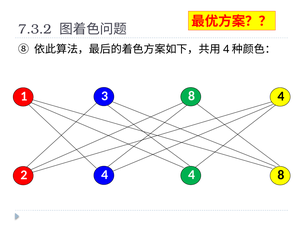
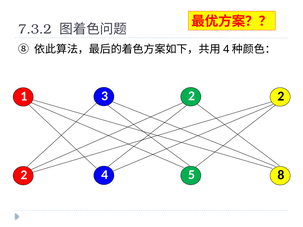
3 4: 4 -> 2
1 8: 8 -> 2
2 4: 4 -> 5
